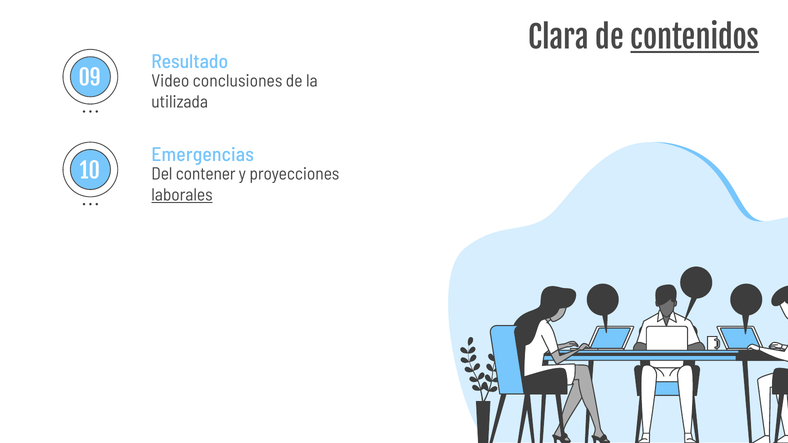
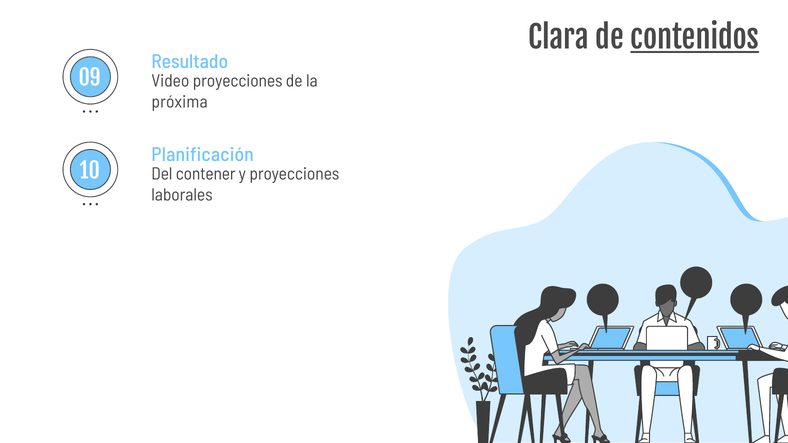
Video conclusiones: conclusiones -> proyecciones
utilizada: utilizada -> próxima
Emergencias: Emergencias -> Planificación
laborales underline: present -> none
